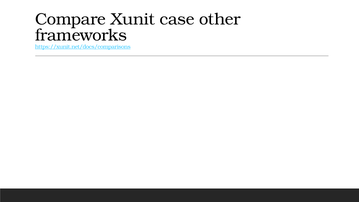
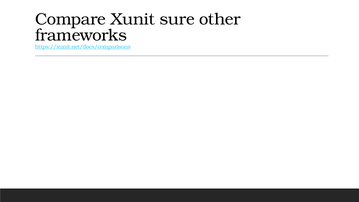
case: case -> sure
